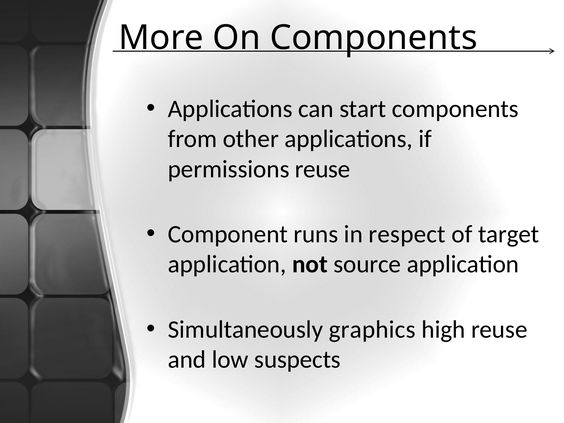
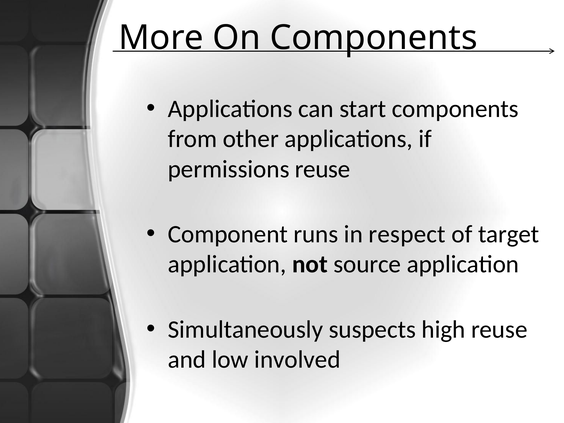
graphics: graphics -> suspects
suspects: suspects -> involved
